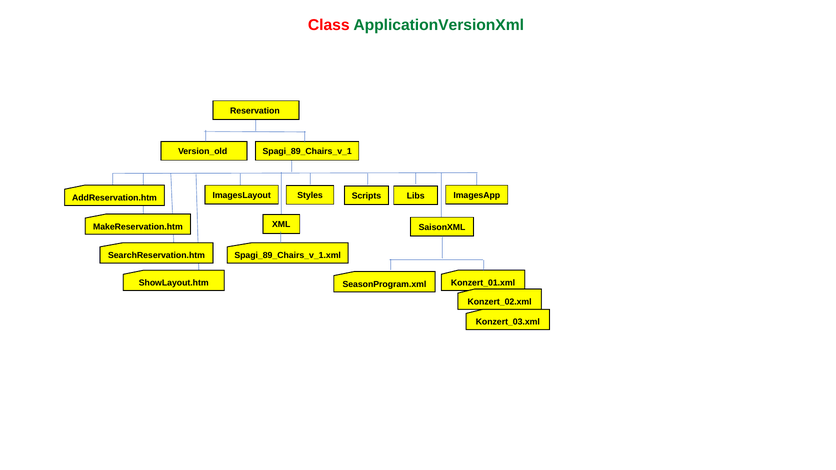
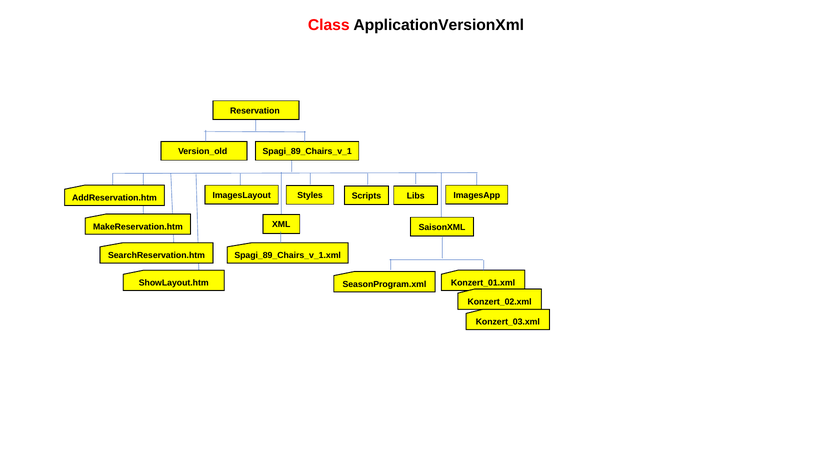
ApplicationVersionXml colour: green -> black
